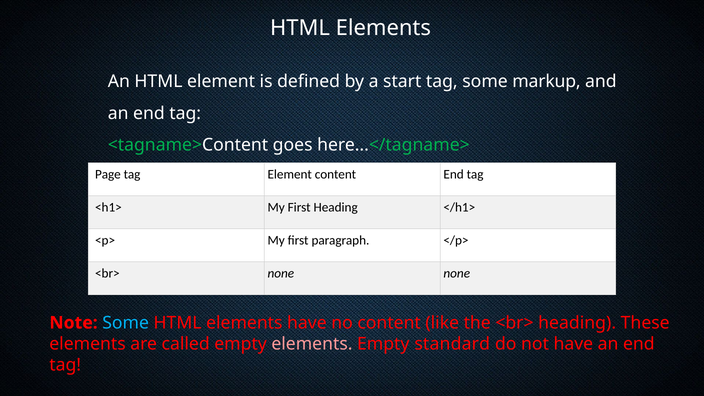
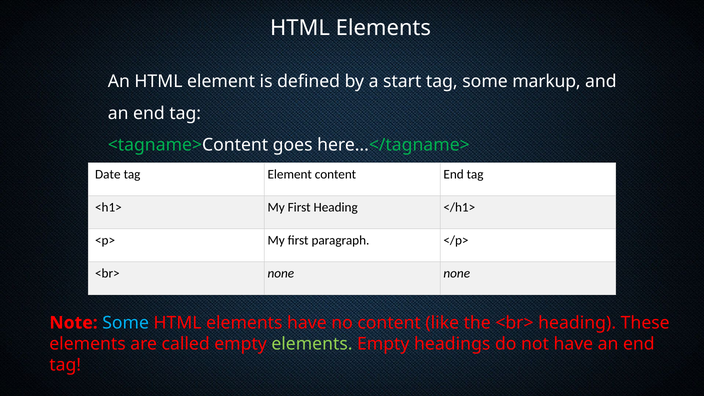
Page: Page -> Date
elements at (312, 344) colour: pink -> light green
standard: standard -> headings
